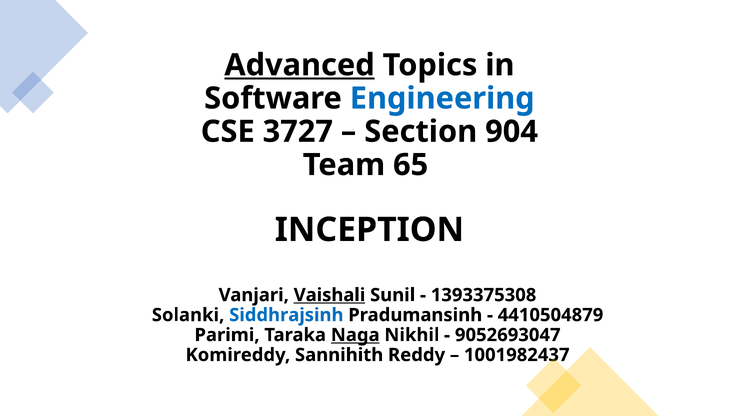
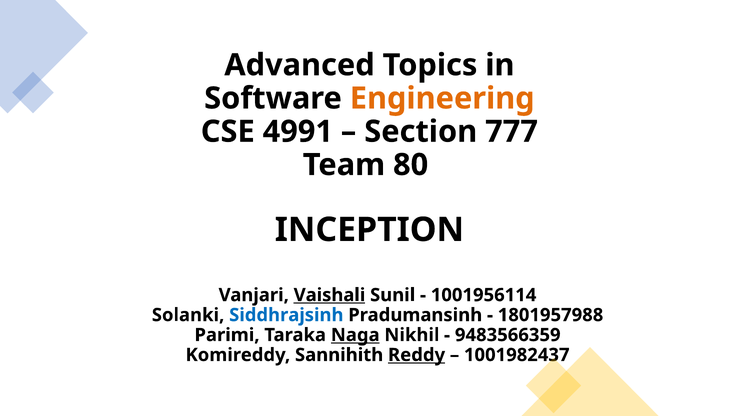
Advanced underline: present -> none
Engineering colour: blue -> orange
3727: 3727 -> 4991
904: 904 -> 777
65: 65 -> 80
1393375308: 1393375308 -> 1001956114
4410504879: 4410504879 -> 1801957988
9052693047: 9052693047 -> 9483566359
Reddy underline: none -> present
